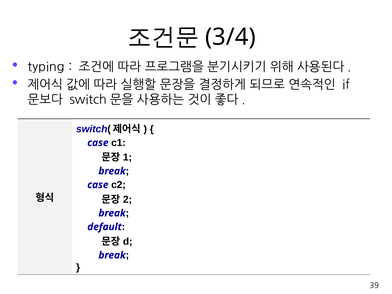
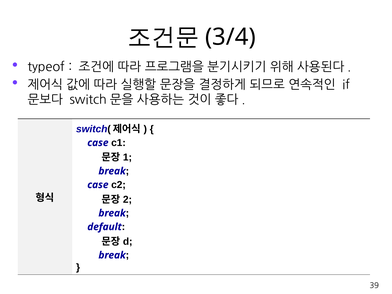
typing: typing -> typeof
